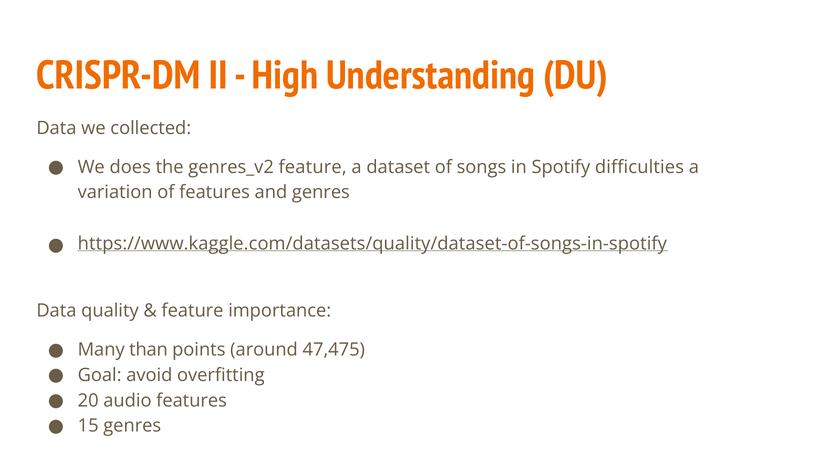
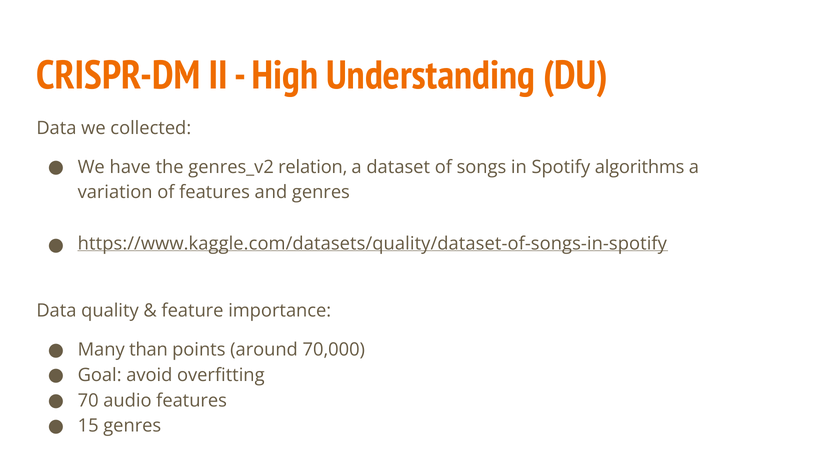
does: does -> have
genres_v2 feature: feature -> relation
difficulties: difficulties -> algorithms
47,475: 47,475 -> 70,000
20: 20 -> 70
